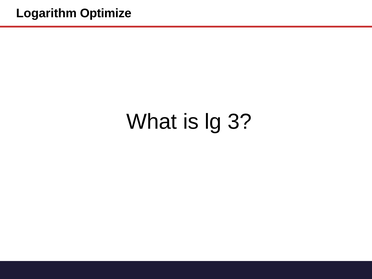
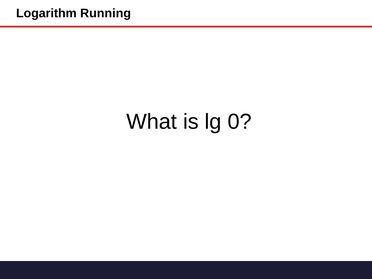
Optimize: Optimize -> Running
3: 3 -> 0
